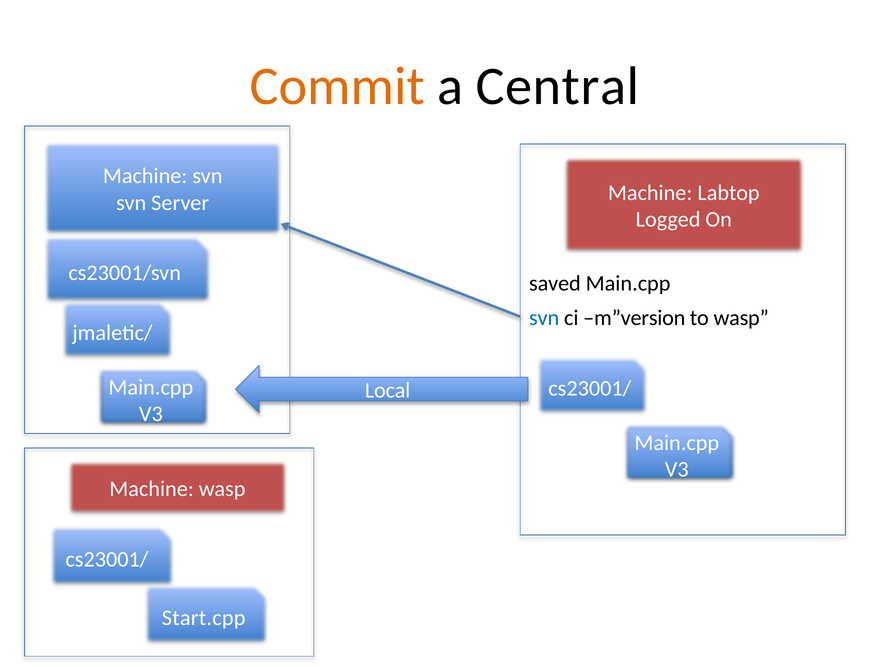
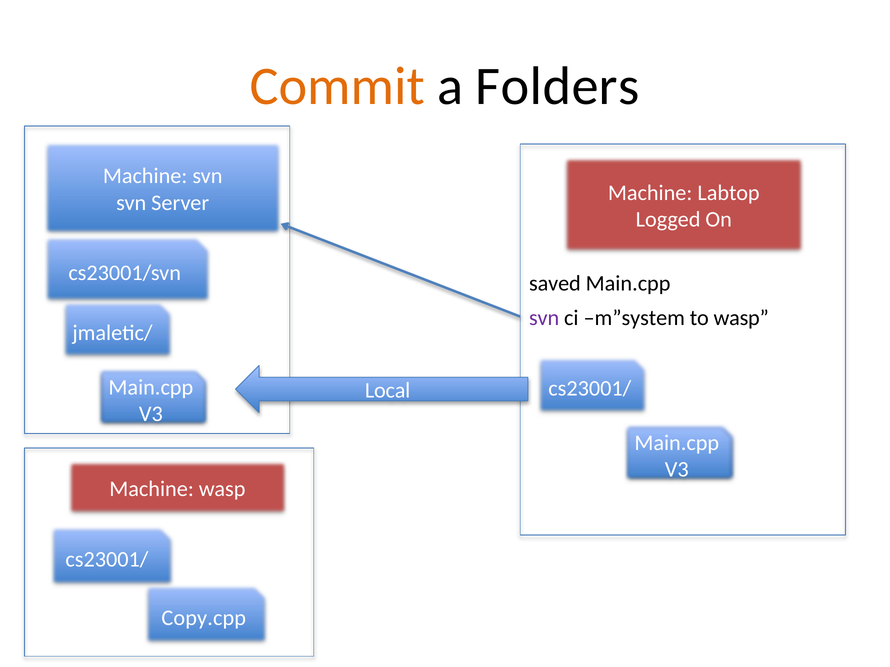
Central: Central -> Folders
svn at (544, 318) colour: blue -> purple
m”version: m”version -> m”system
Start.cpp: Start.cpp -> Copy.cpp
